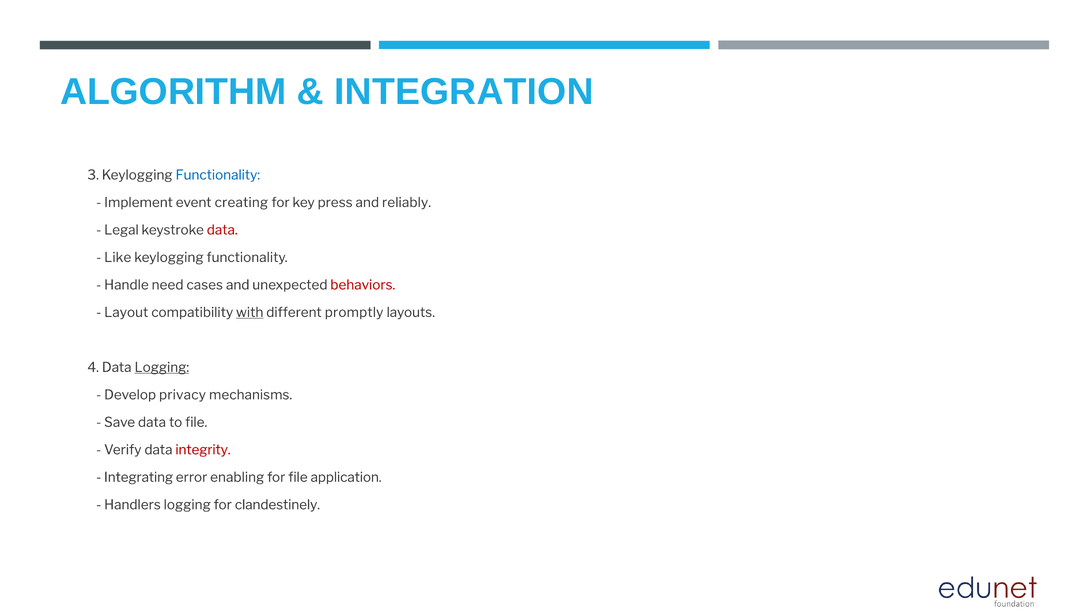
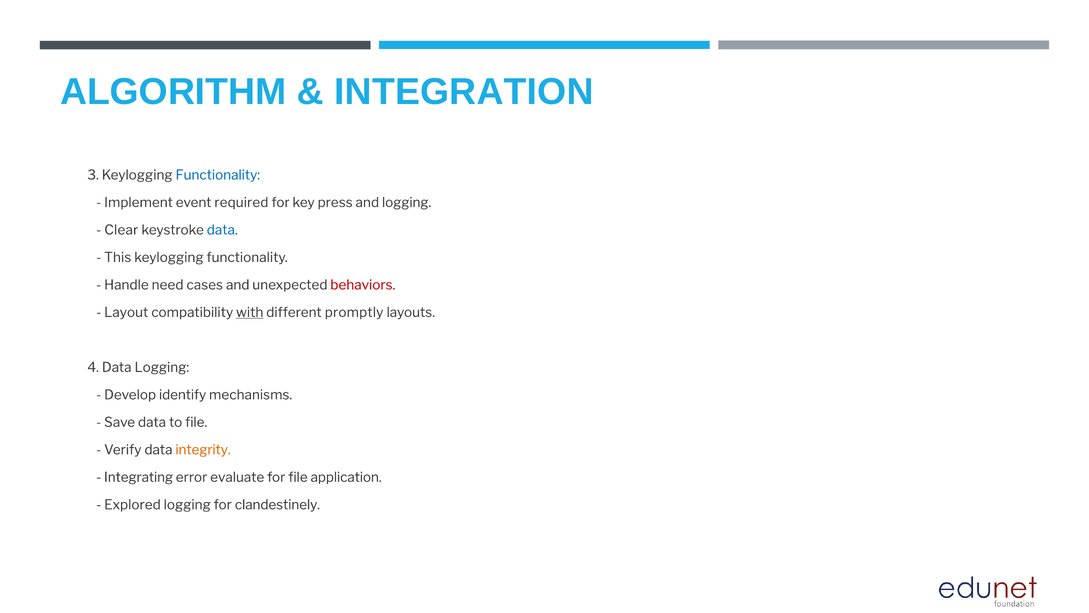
creating: creating -> required
and reliably: reliably -> logging
Legal: Legal -> Clear
data at (222, 230) colour: red -> blue
Like: Like -> This
Logging at (162, 367) underline: present -> none
privacy: privacy -> identify
integrity colour: red -> orange
enabling: enabling -> evaluate
Handlers: Handlers -> Explored
